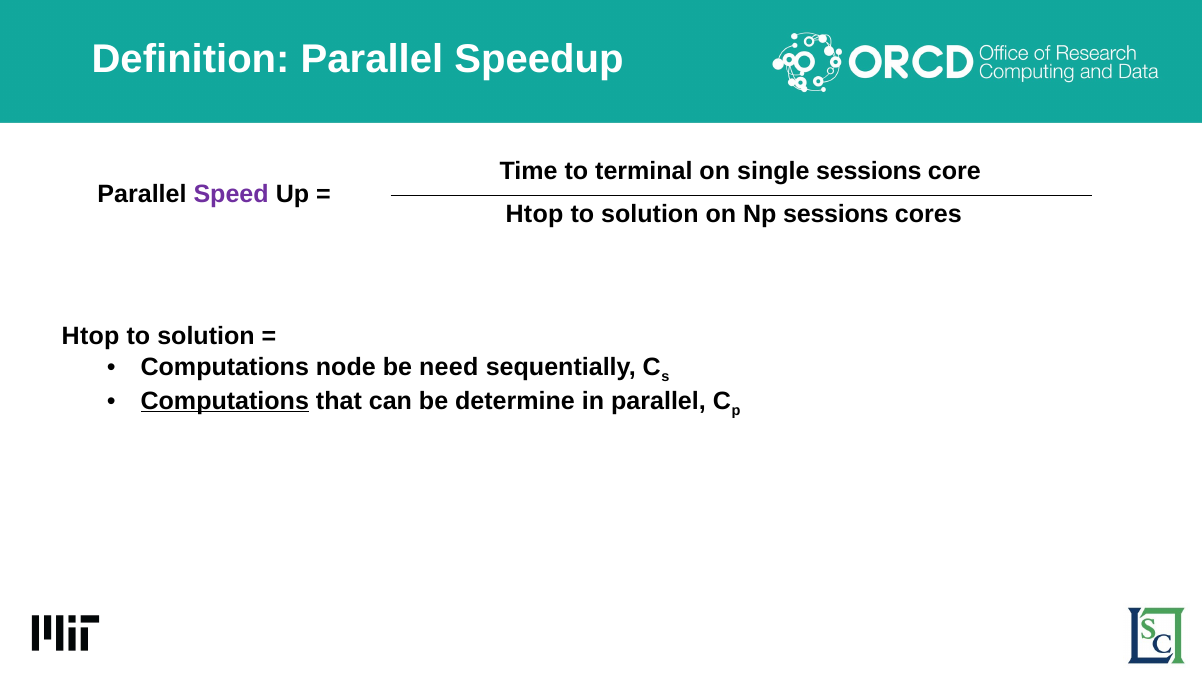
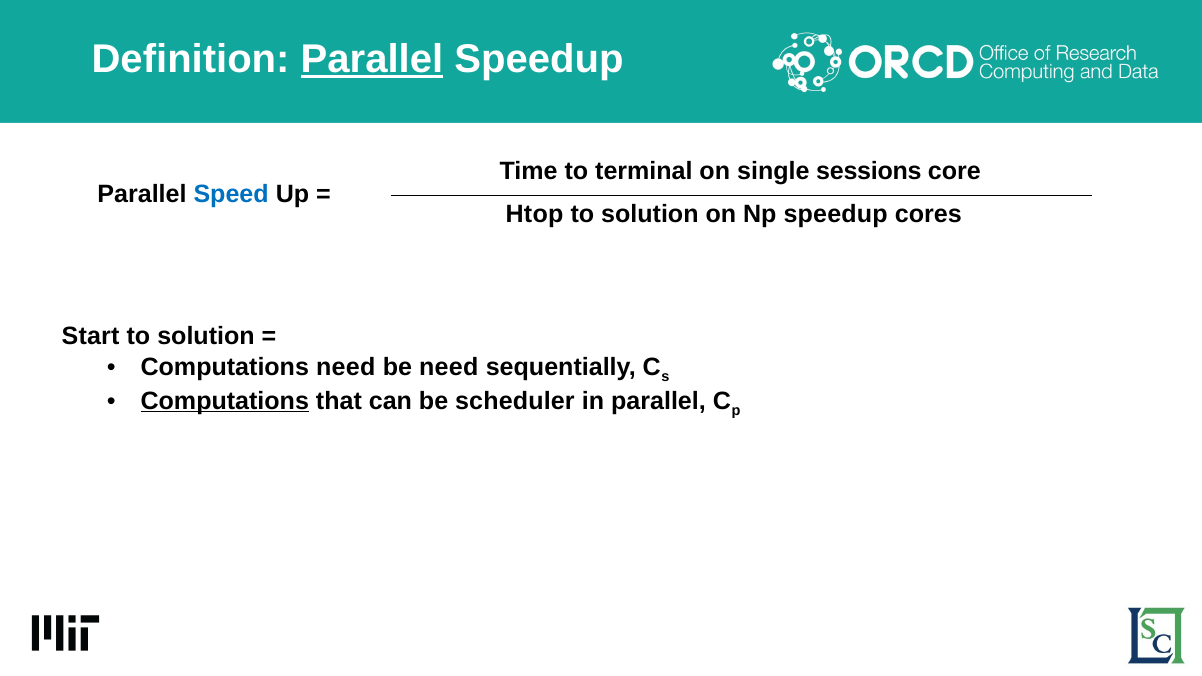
Parallel at (372, 59) underline: none -> present
Speed colour: purple -> blue
Np sessions: sessions -> speedup
Htop at (91, 337): Htop -> Start
Computations node: node -> need
determine: determine -> scheduler
